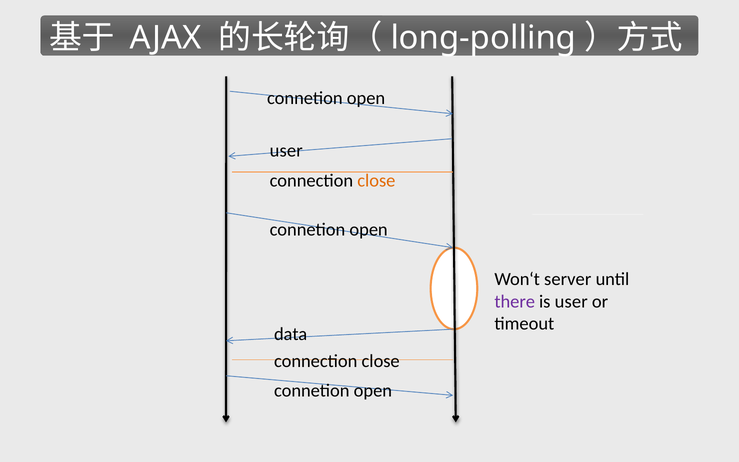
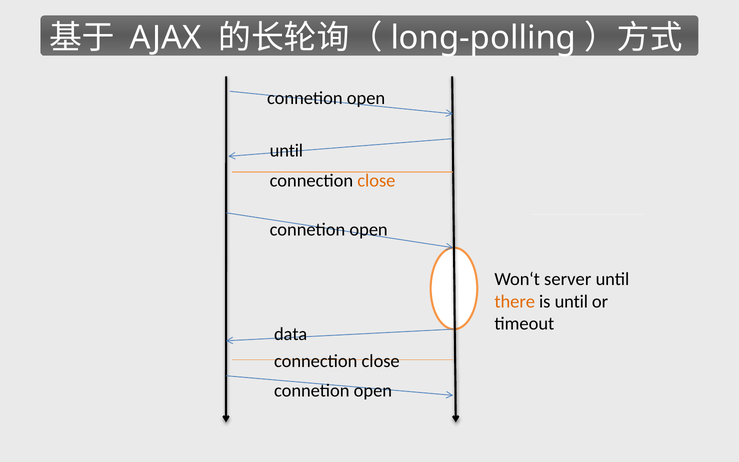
user at (286, 151): user -> until
there colour: purple -> orange
is user: user -> until
